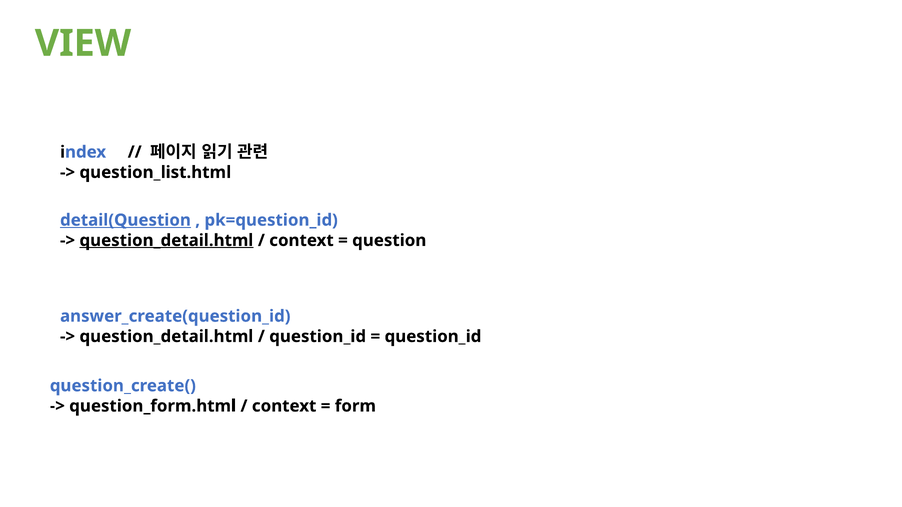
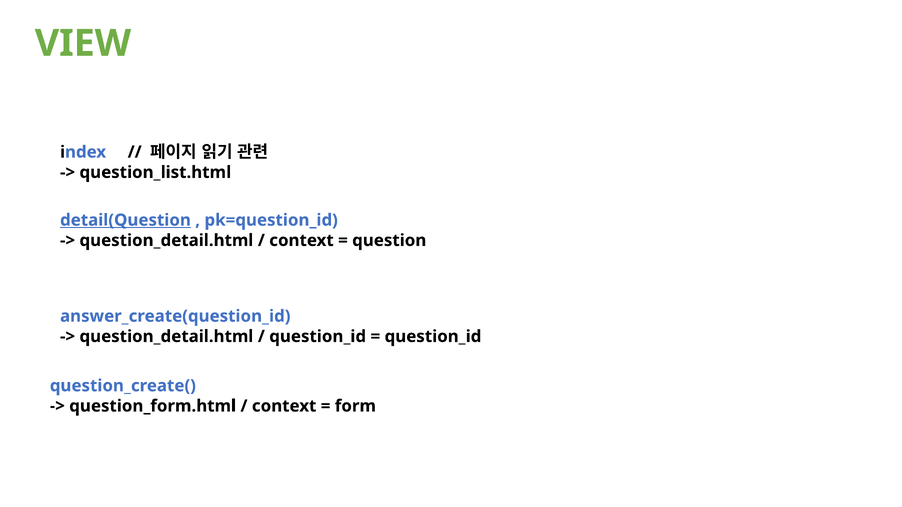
question_detail.html at (166, 241) underline: present -> none
